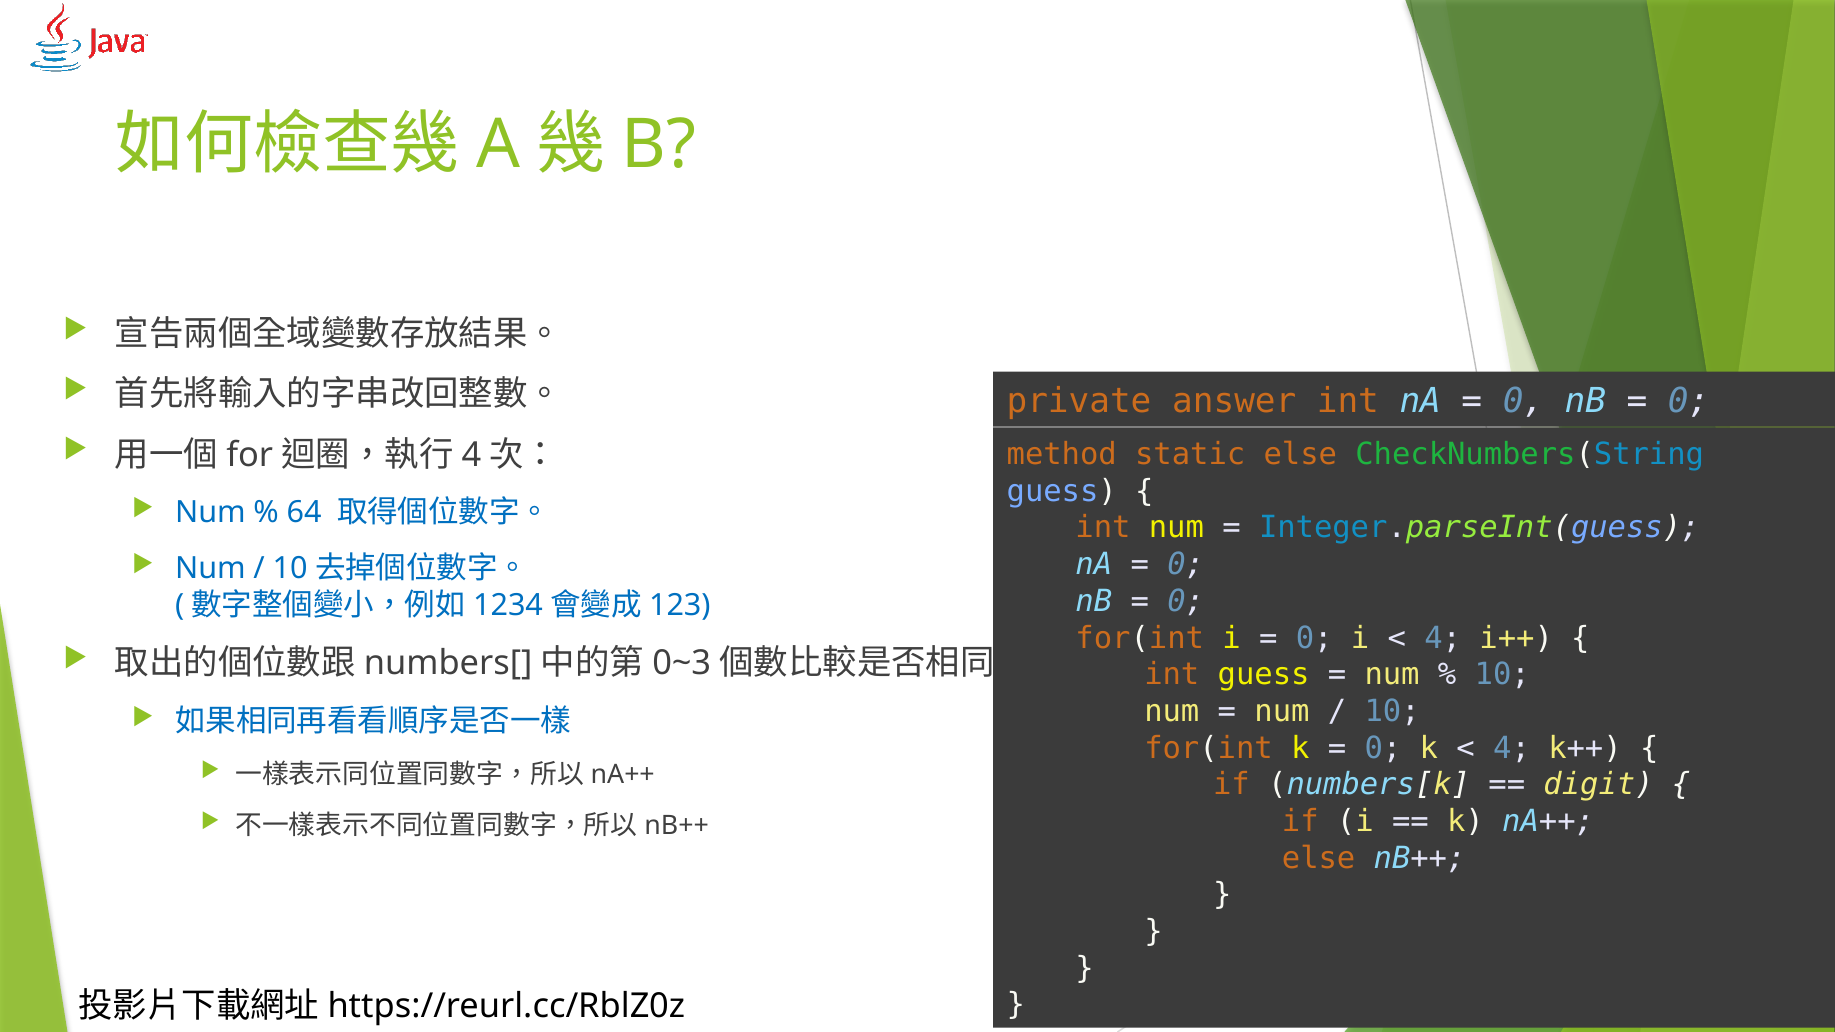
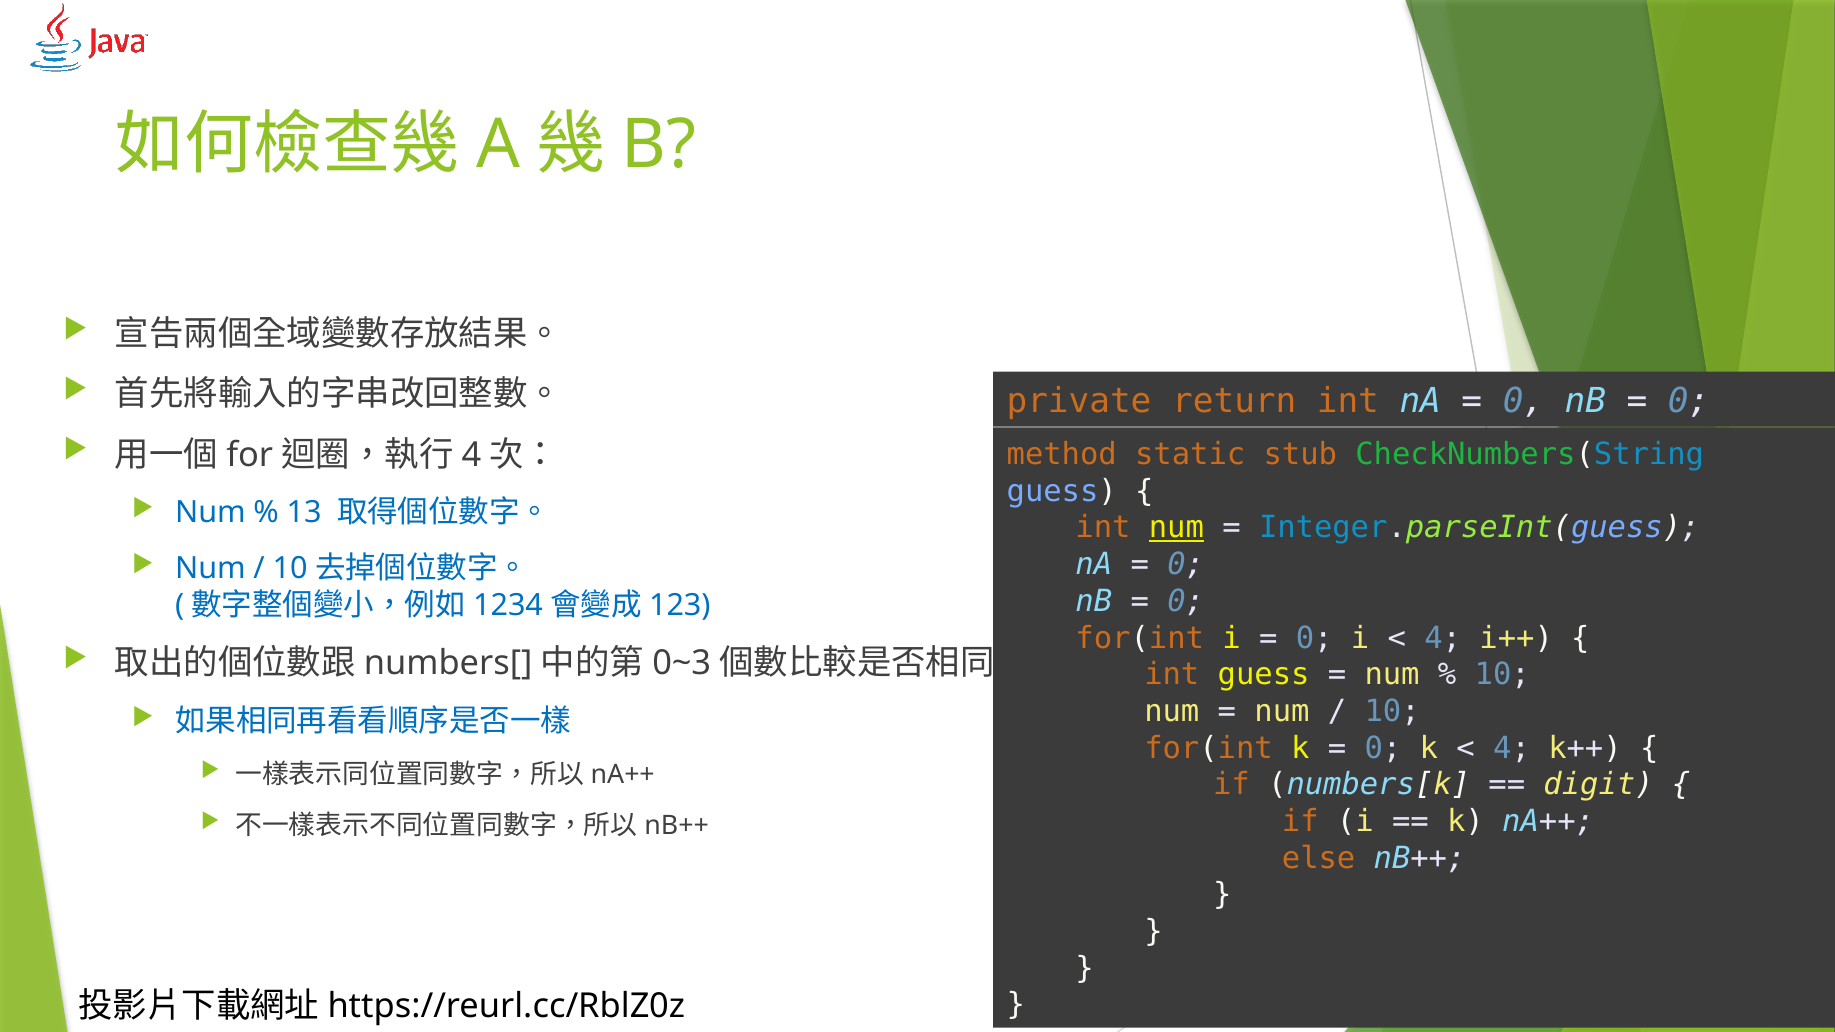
answer: answer -> return
static else: else -> stub
64: 64 -> 13
num at (1176, 528) underline: none -> present
